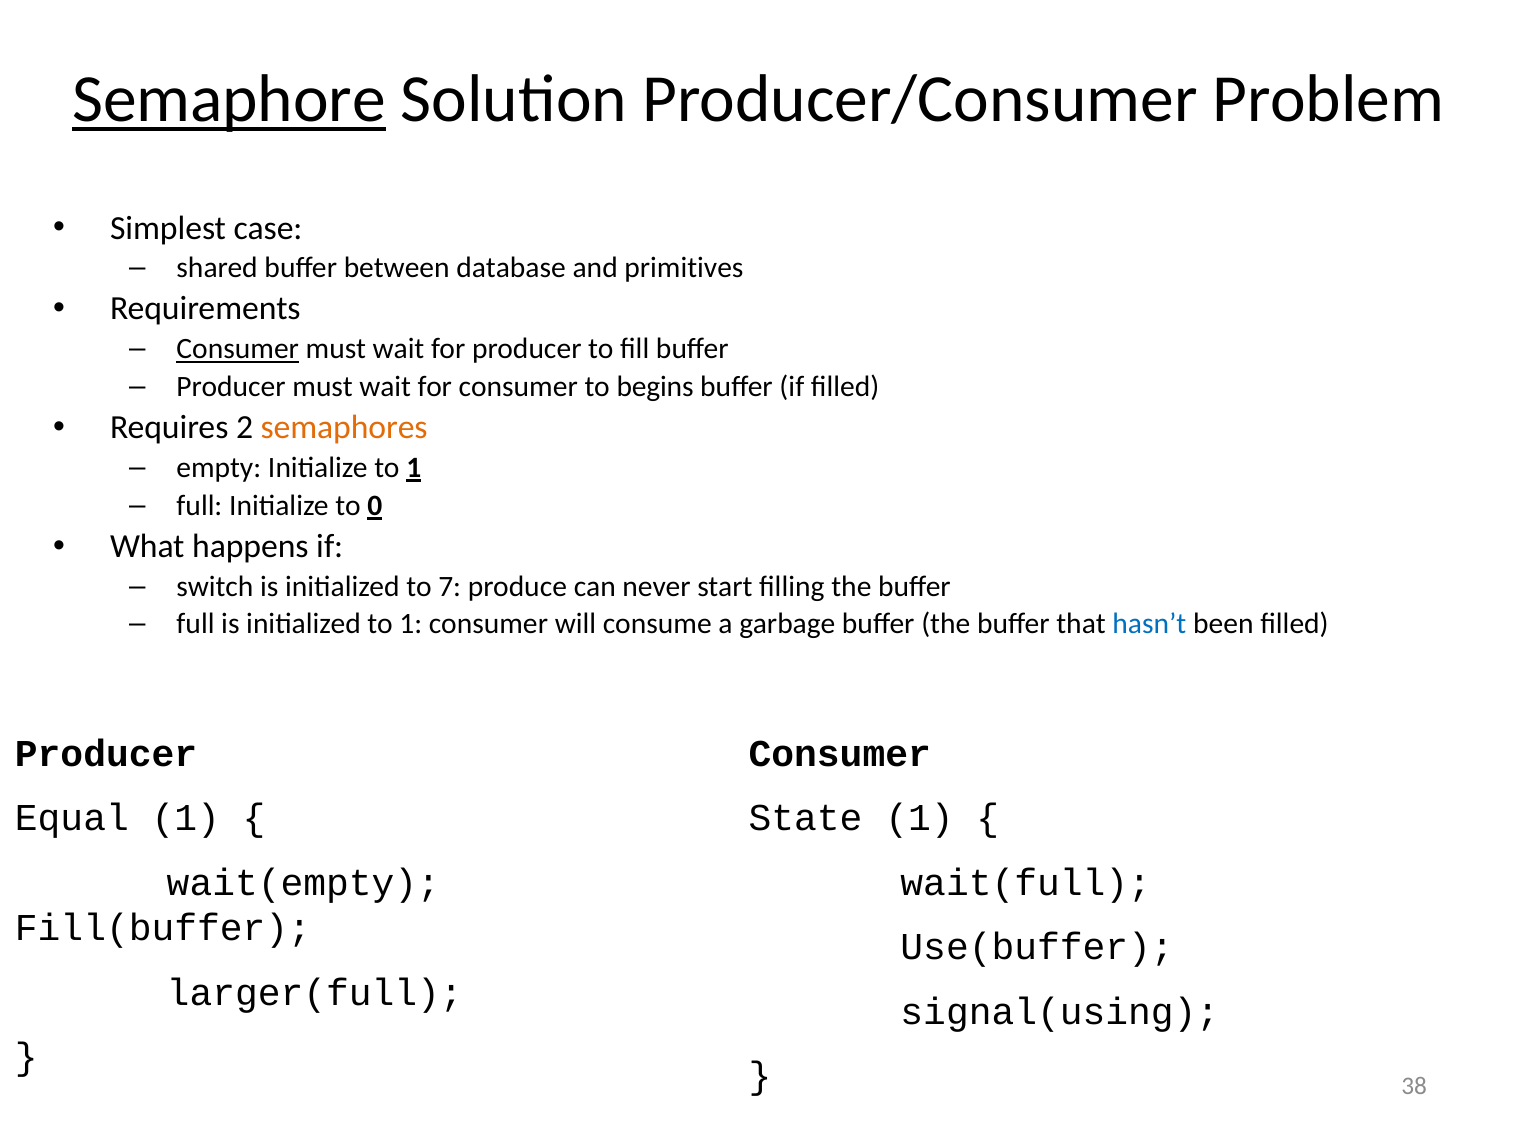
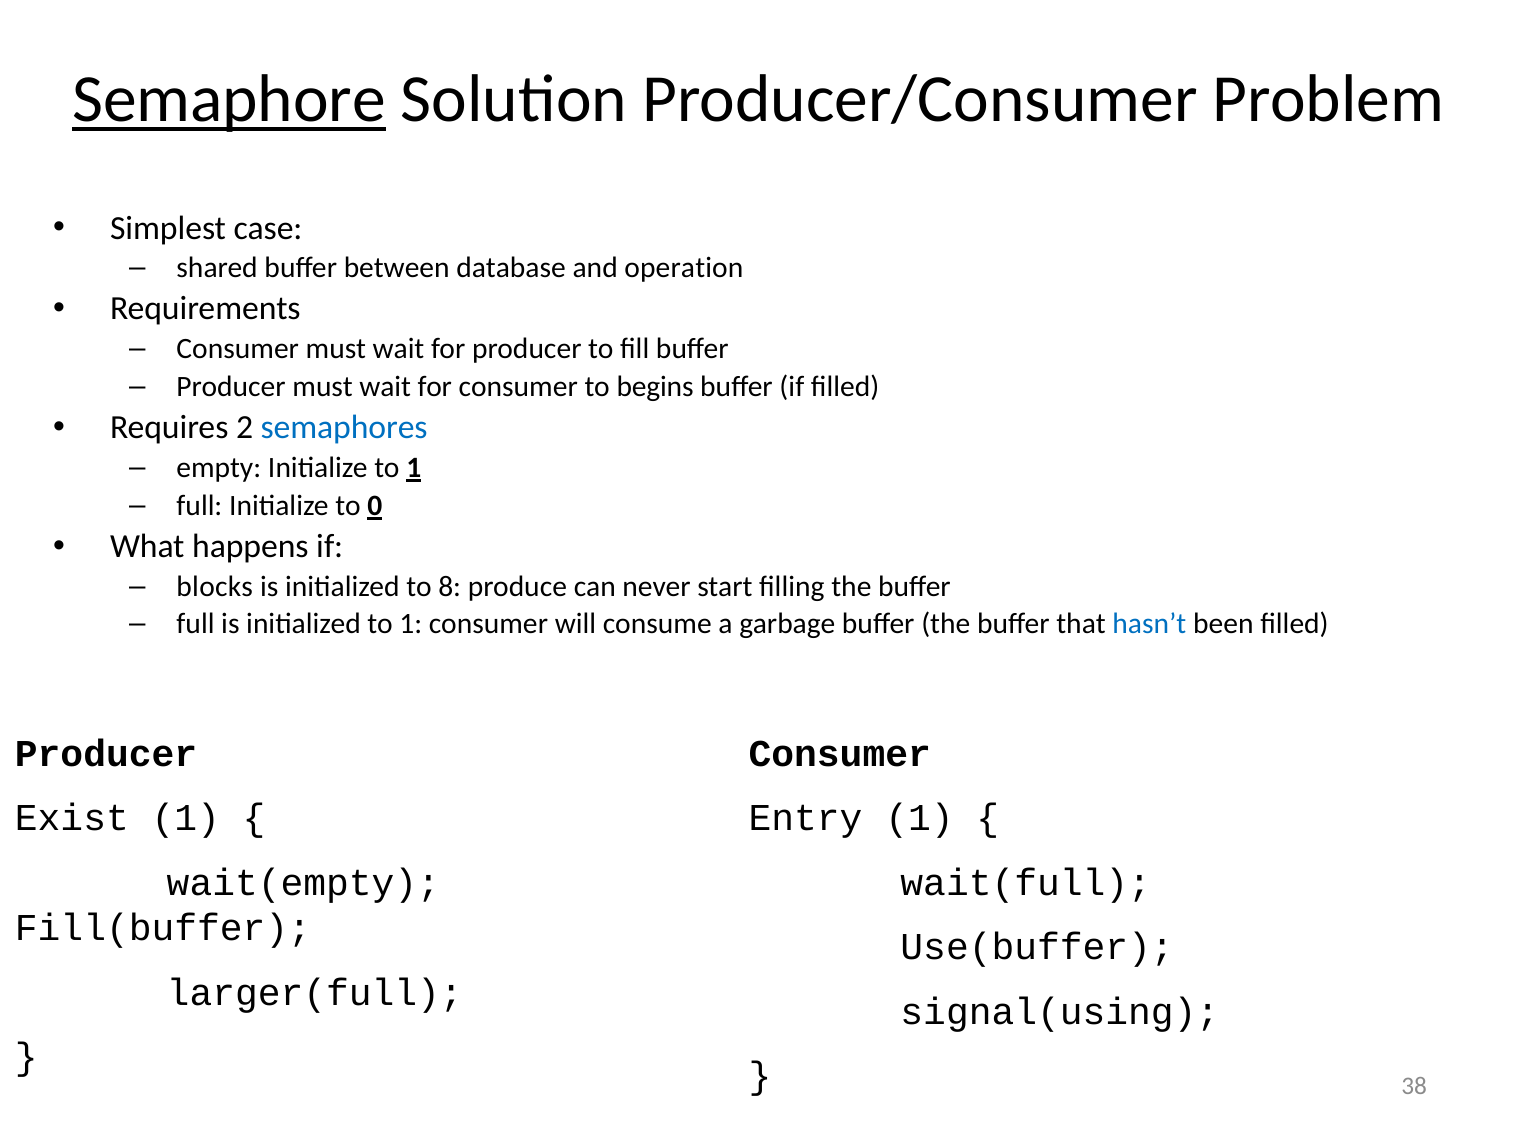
primitives: primitives -> operation
Consumer at (238, 349) underline: present -> none
semaphores colour: orange -> blue
switch: switch -> blocks
7: 7 -> 8
Equal: Equal -> Exist
State: State -> Entry
